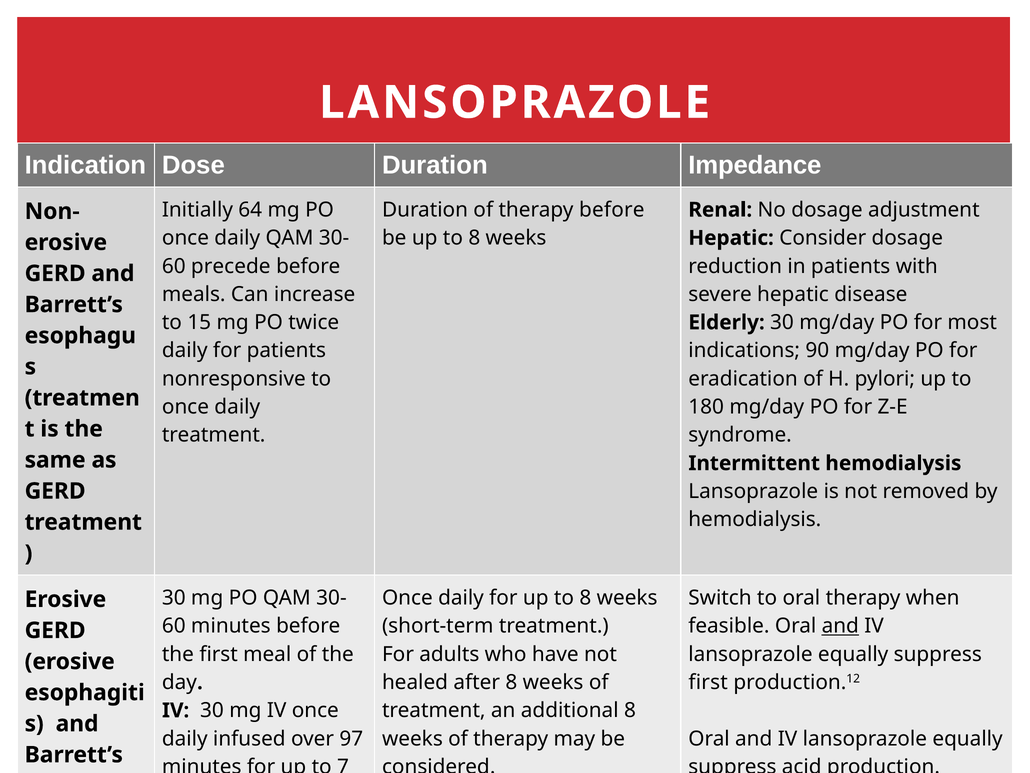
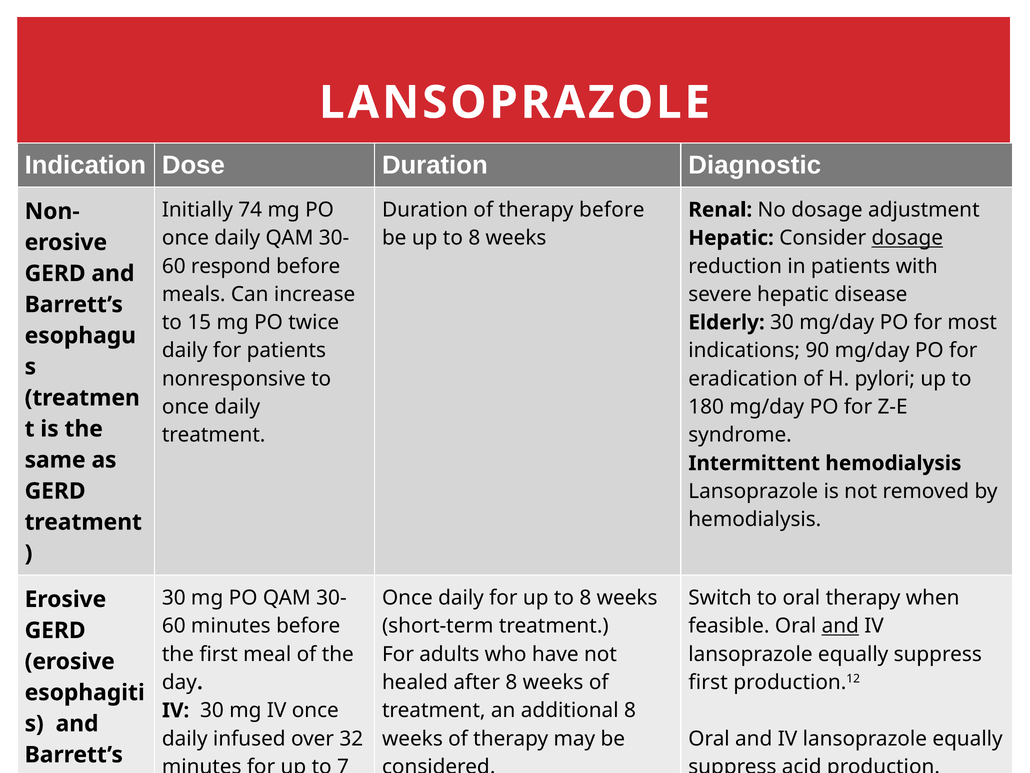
Impedance: Impedance -> Diagnostic
64: 64 -> 74
dosage at (907, 238) underline: none -> present
precede: precede -> respond
97: 97 -> 32
